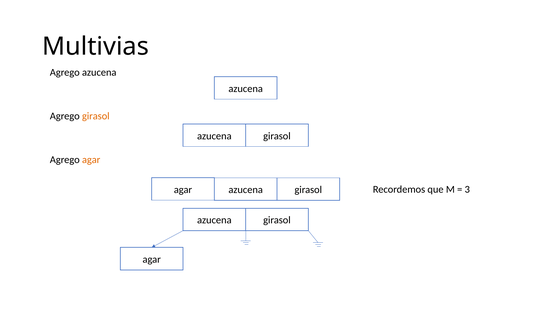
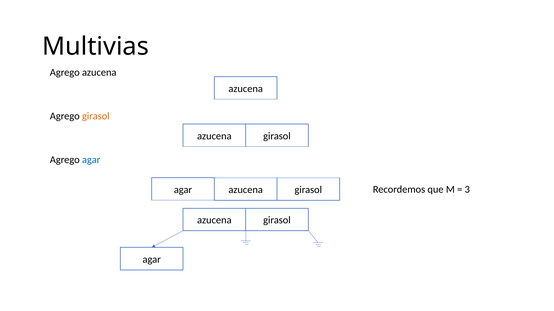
agar at (91, 160) colour: orange -> blue
